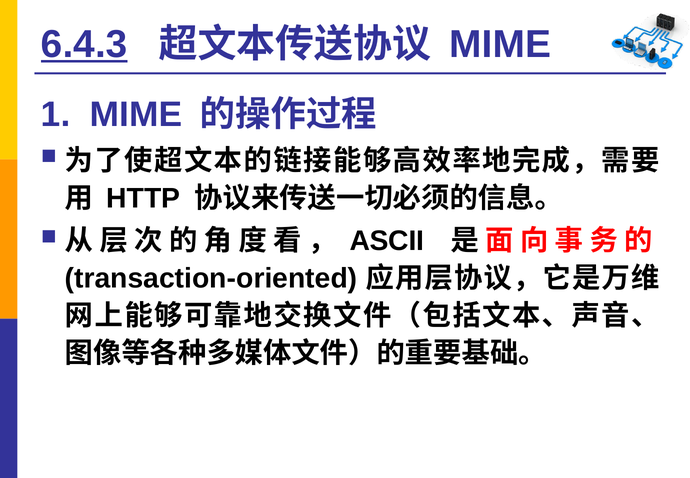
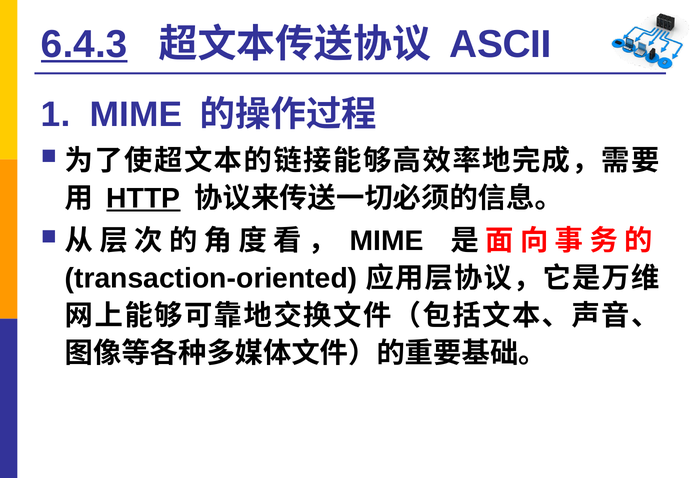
MIME at (500, 44): MIME -> ASCII
HTTP underline: none -> present
ASCII at (387, 241): ASCII -> MIME
